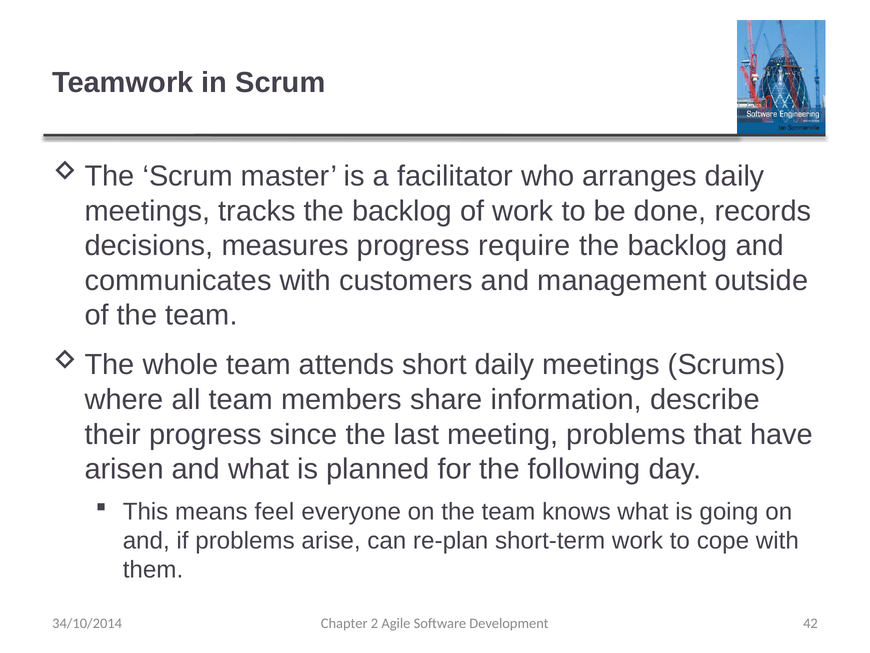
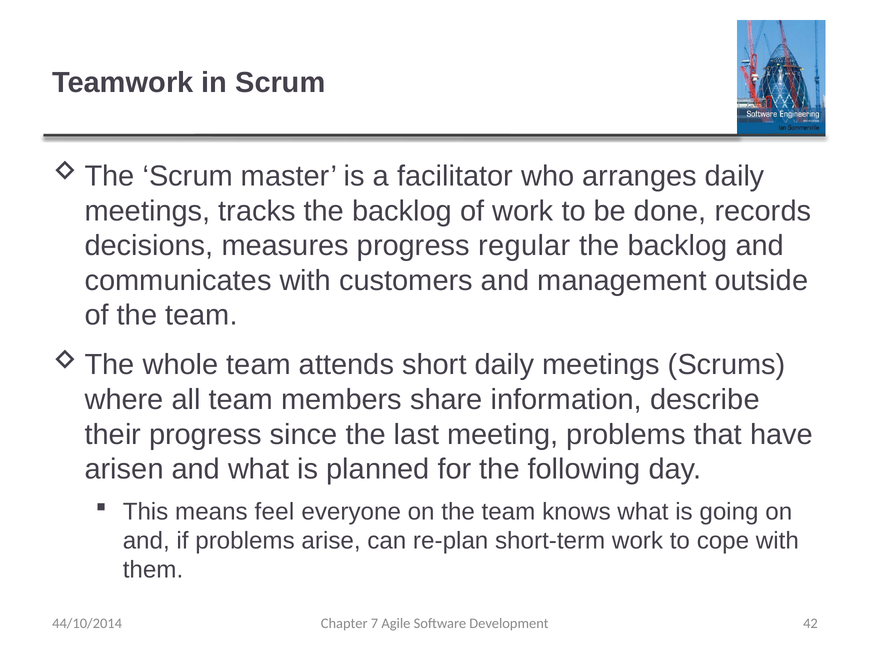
require: require -> regular
34/10/2014: 34/10/2014 -> 44/10/2014
2: 2 -> 7
